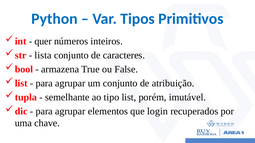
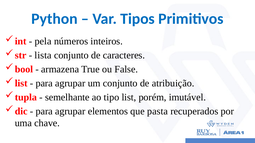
quer: quer -> pela
login: login -> pasta
